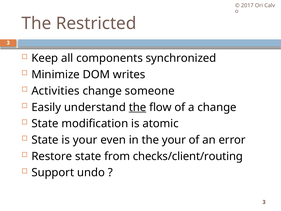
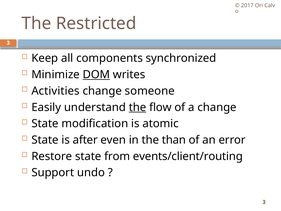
DOM underline: none -> present
is your: your -> after
the your: your -> than
checks/client/routing: checks/client/routing -> events/client/routing
